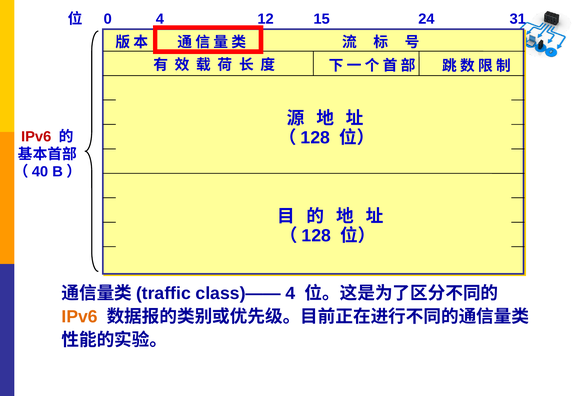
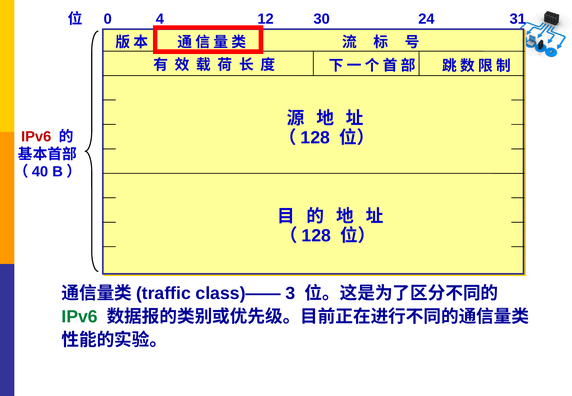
15: 15 -> 30
class)—— 4: 4 -> 3
IPv6 at (80, 317) colour: orange -> green
